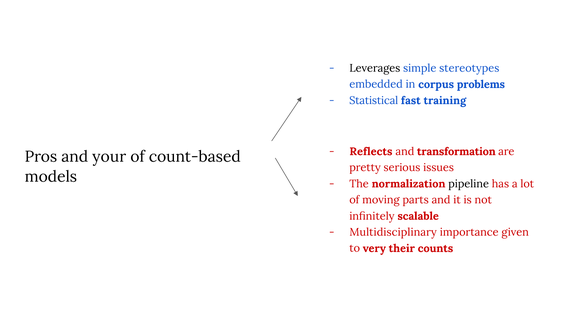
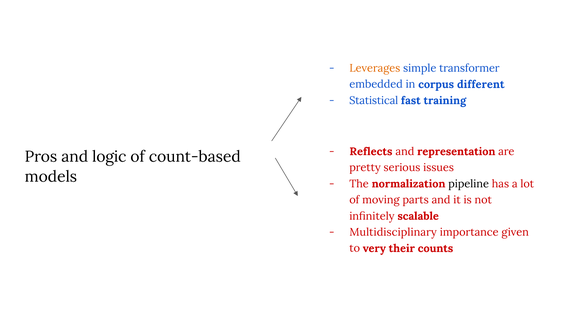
Leverages colour: black -> orange
stereotypes: stereotypes -> transformer
problems: problems -> different
transformation: transformation -> representation
your: your -> logic
